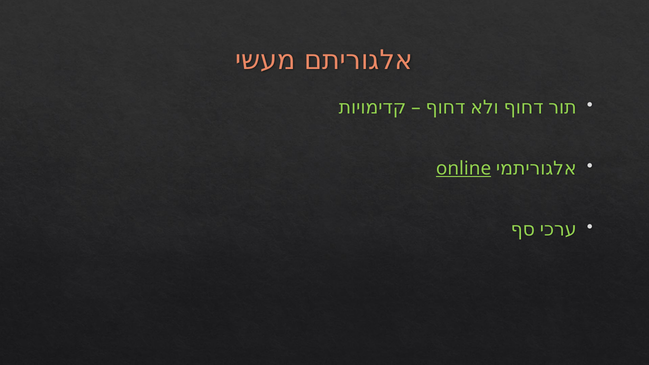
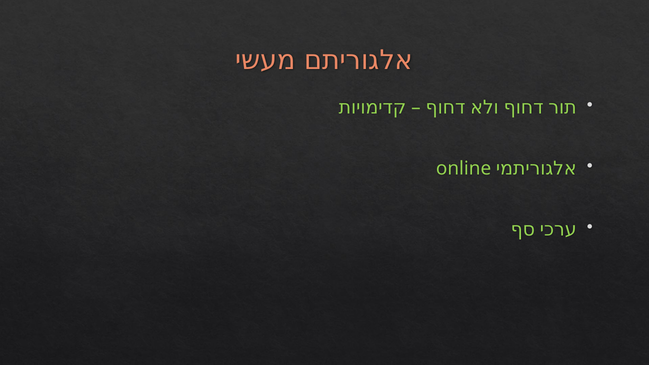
online underline: present -> none
